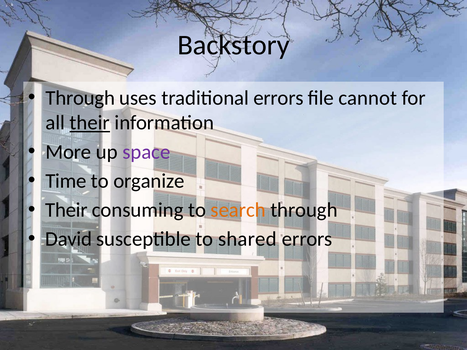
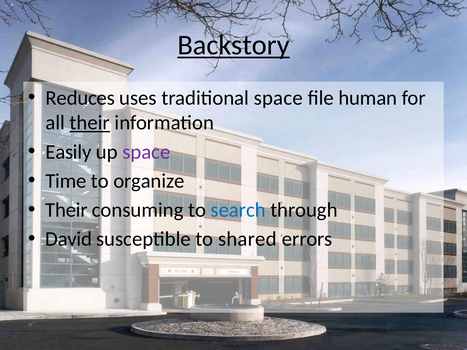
Backstory underline: none -> present
Through at (80, 98): Through -> Reduces
traditional errors: errors -> space
cannot: cannot -> human
More: More -> Easily
search colour: orange -> blue
